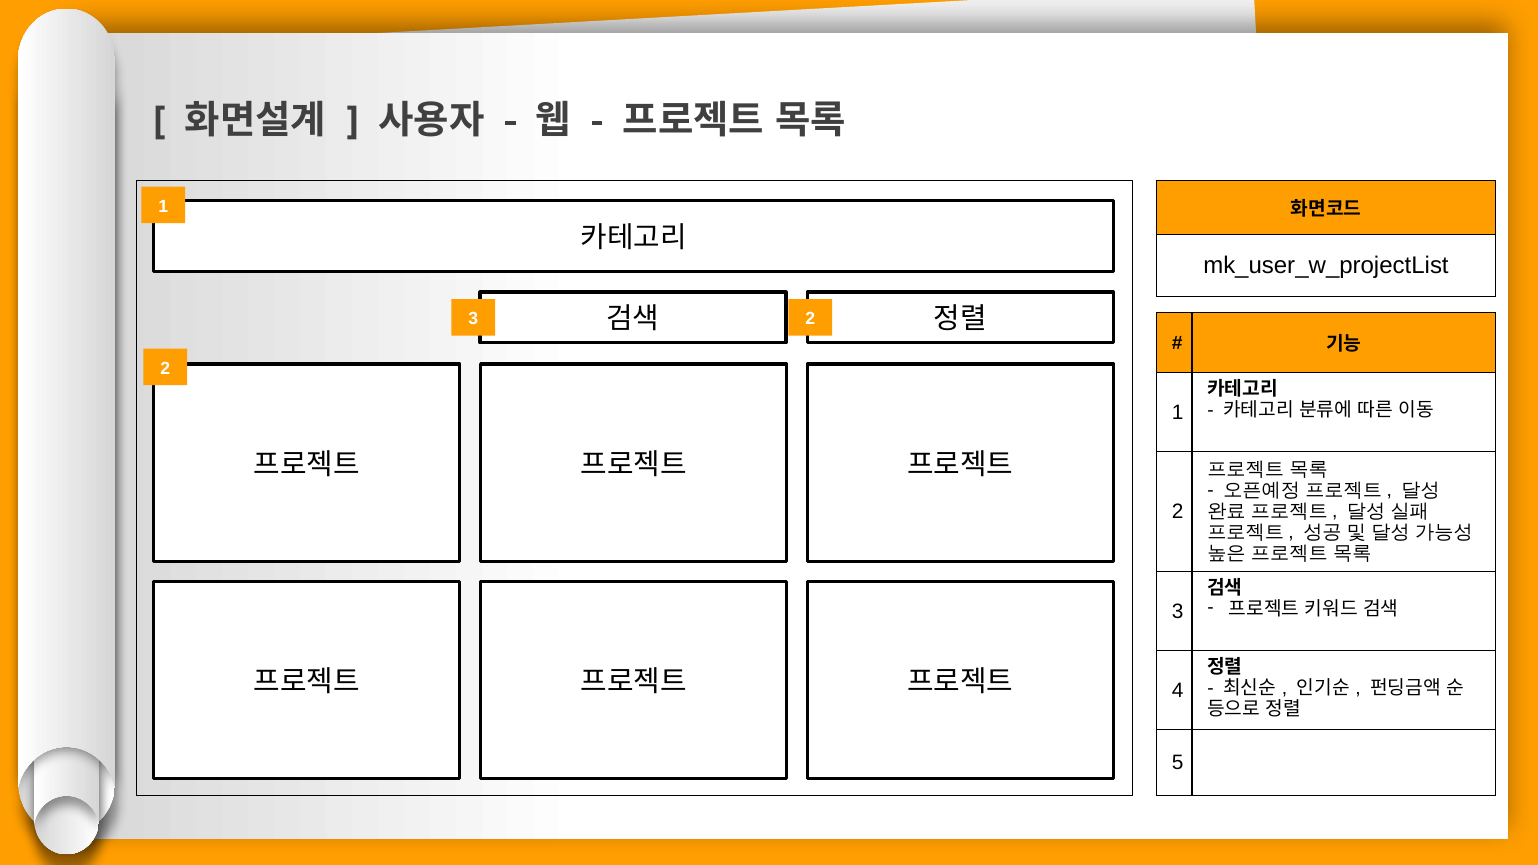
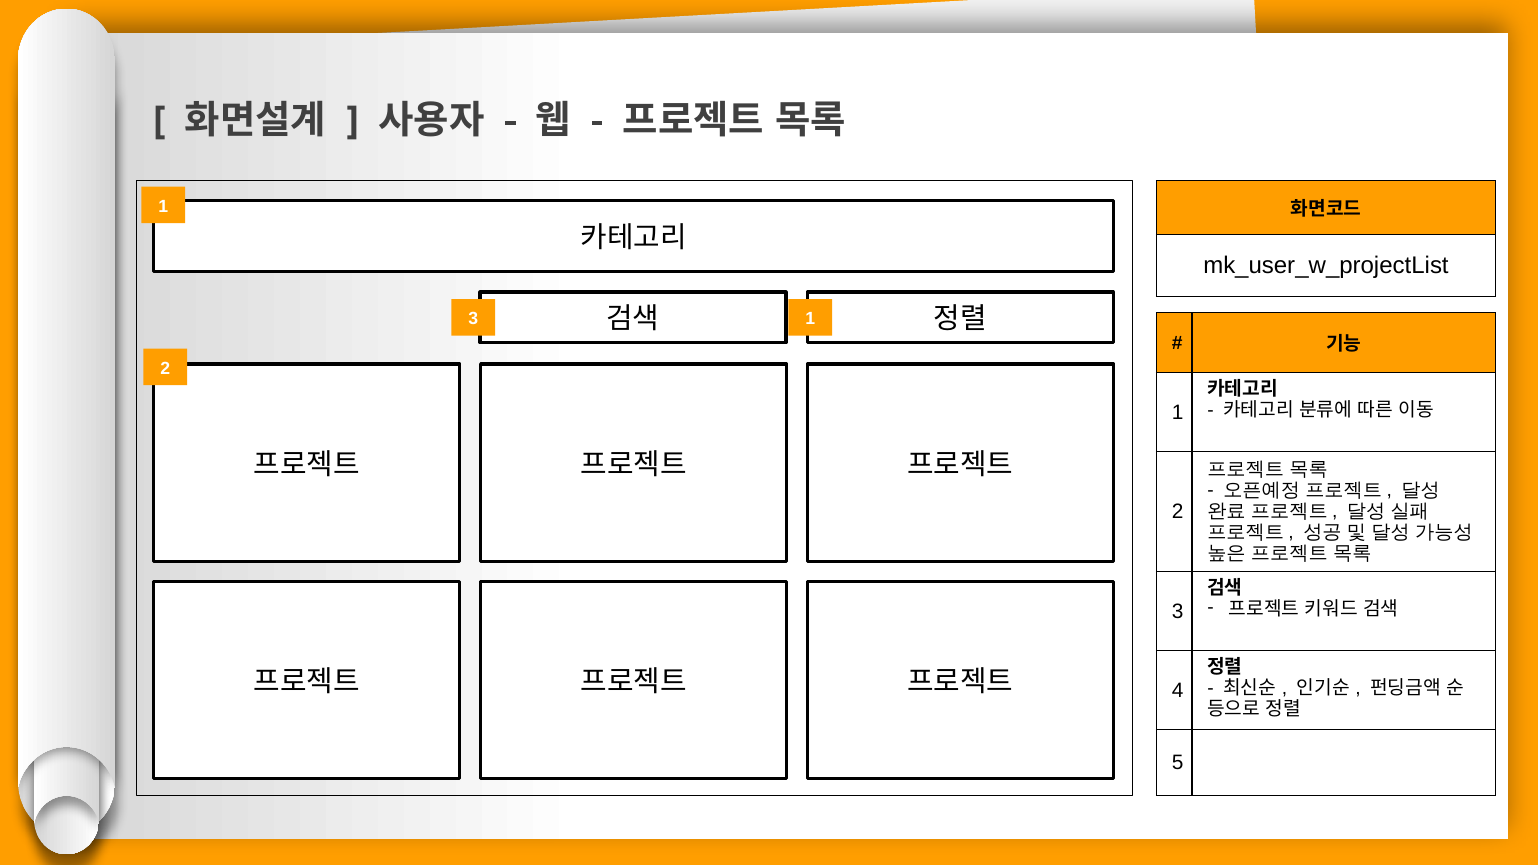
3 2: 2 -> 1
